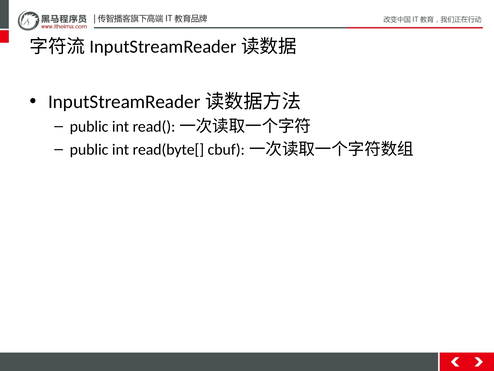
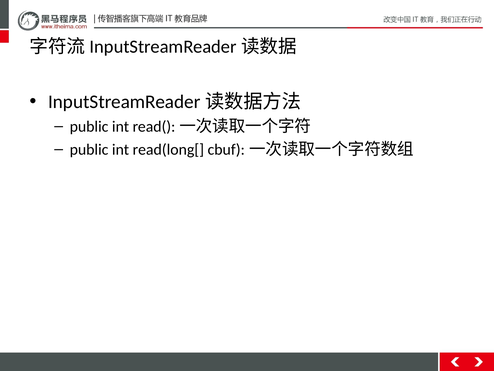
read(byte[: read(byte[ -> read(long[
